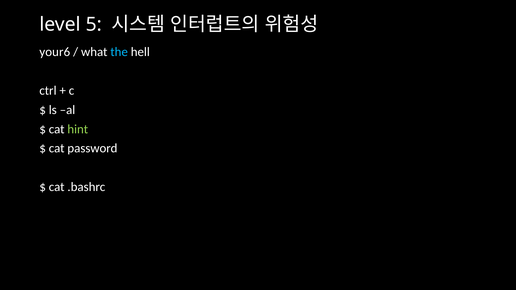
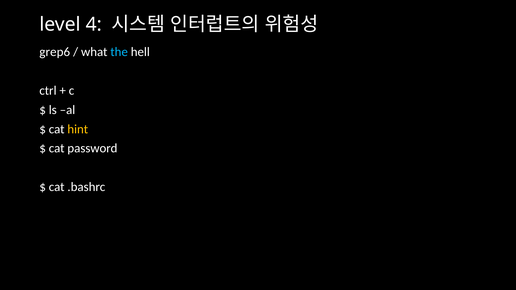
5: 5 -> 4
your6: your6 -> grep6
hint colour: light green -> yellow
